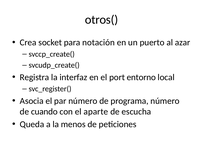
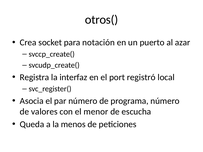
entorno: entorno -> registró
cuando: cuando -> valores
aparte: aparte -> menor
